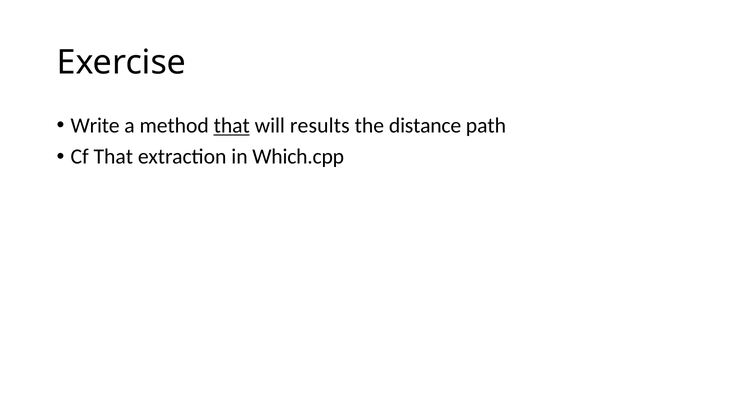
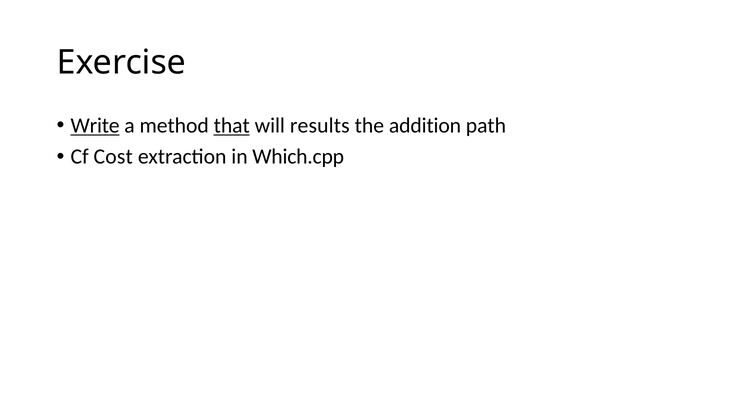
Write underline: none -> present
distance: distance -> addition
Cf That: That -> Cost
